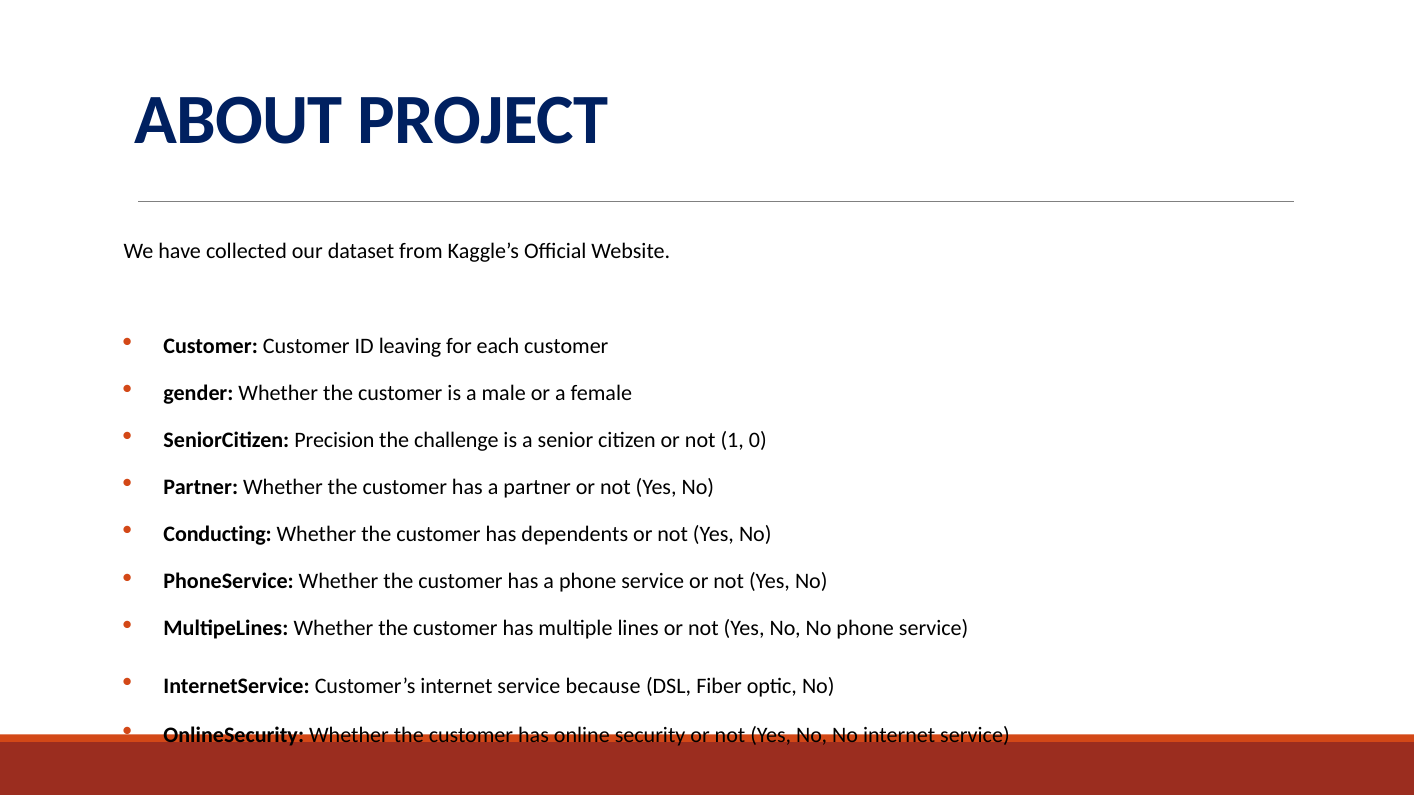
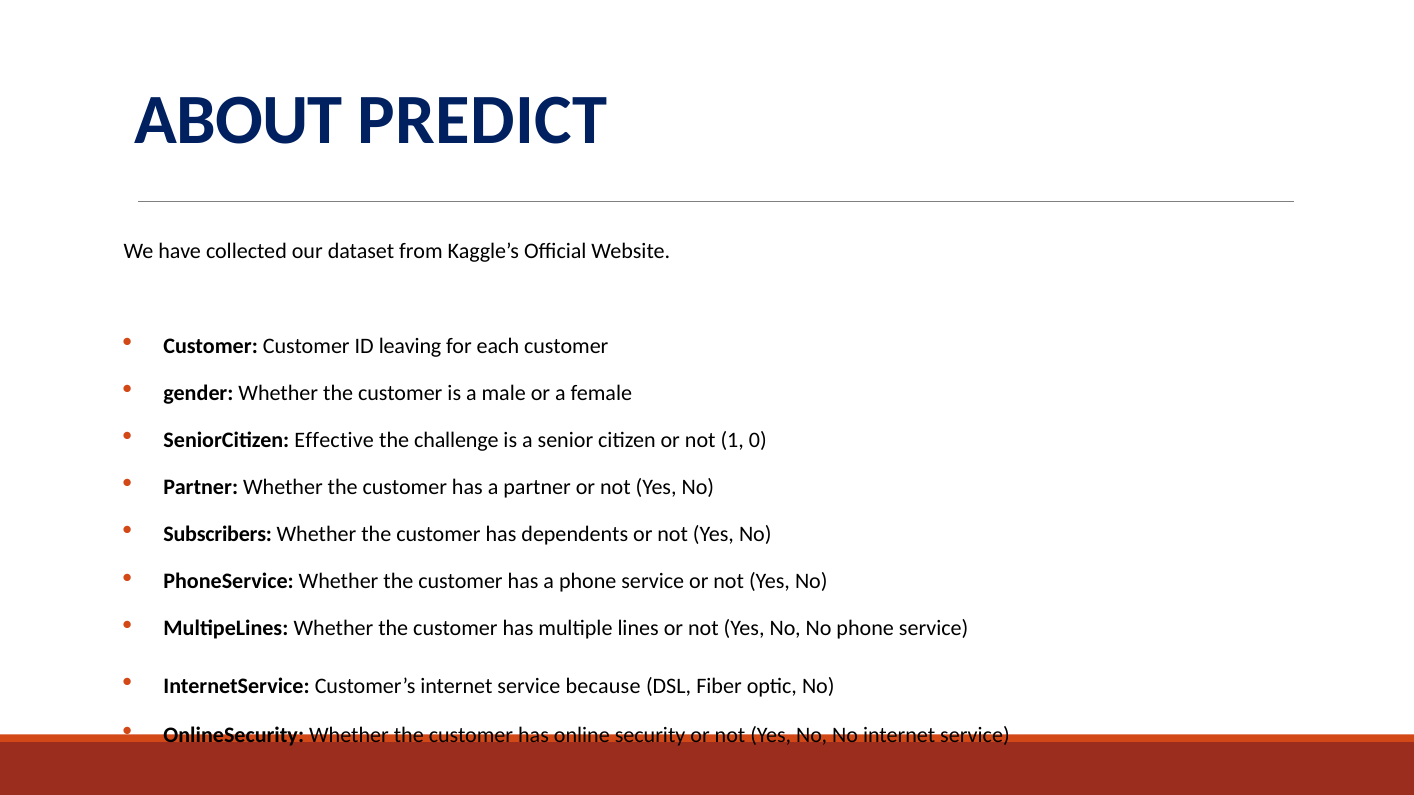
PROJECT: PROJECT -> PREDICT
Precision: Precision -> Effective
Conducting: Conducting -> Subscribers
